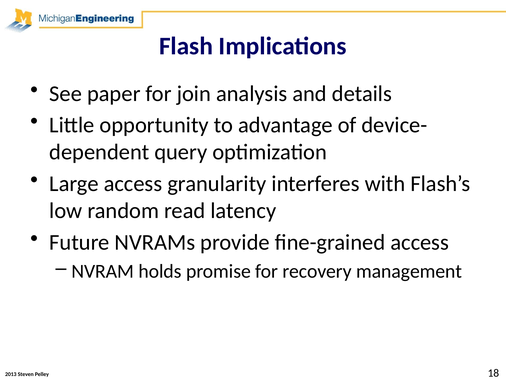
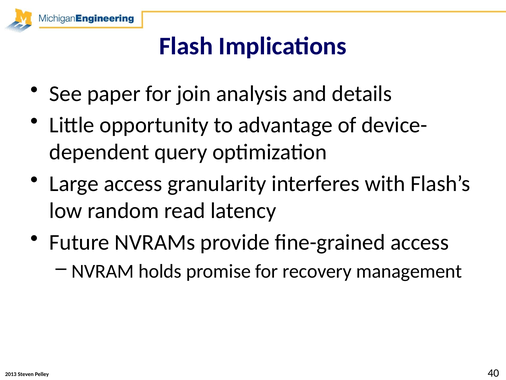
18: 18 -> 40
